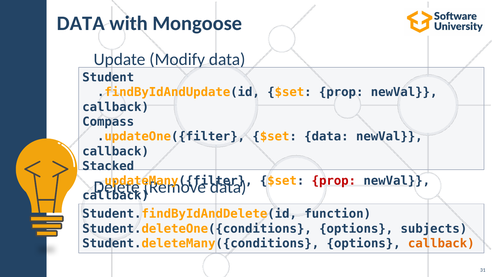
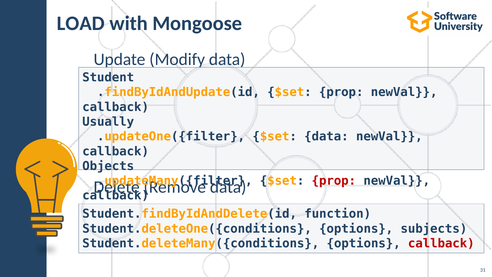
DATA at (81, 23): DATA -> LOAD
Compass: Compass -> Usually
Stacked: Stacked -> Objects
callback at (441, 243) colour: orange -> red
